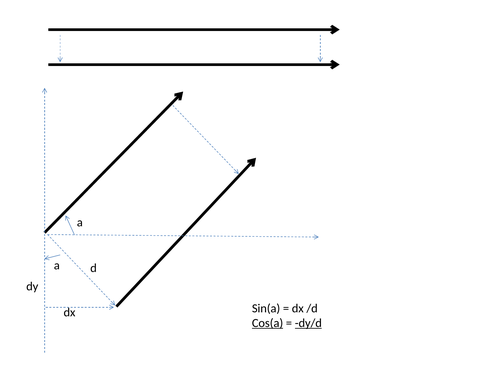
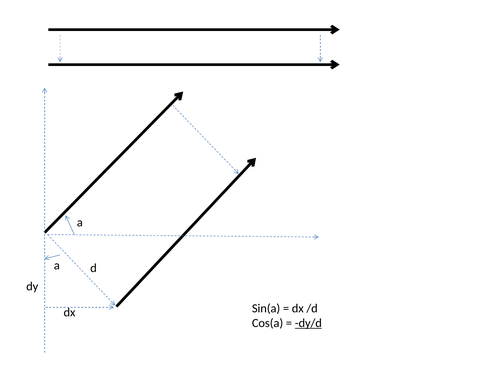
Cos(a underline: present -> none
